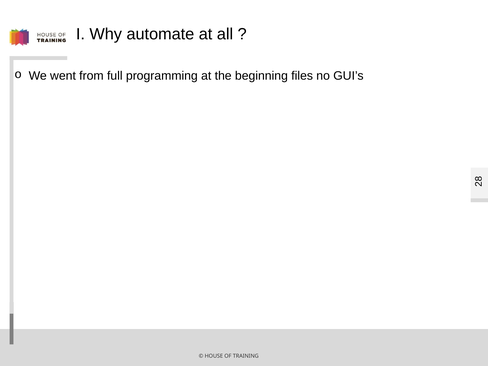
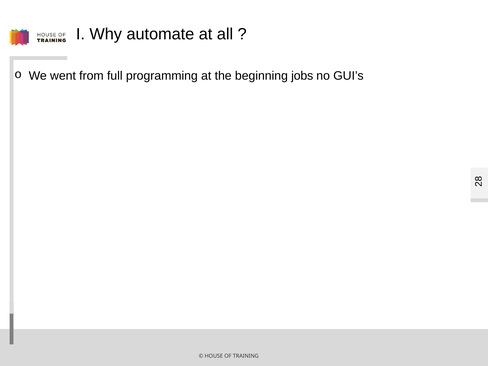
files: files -> jobs
